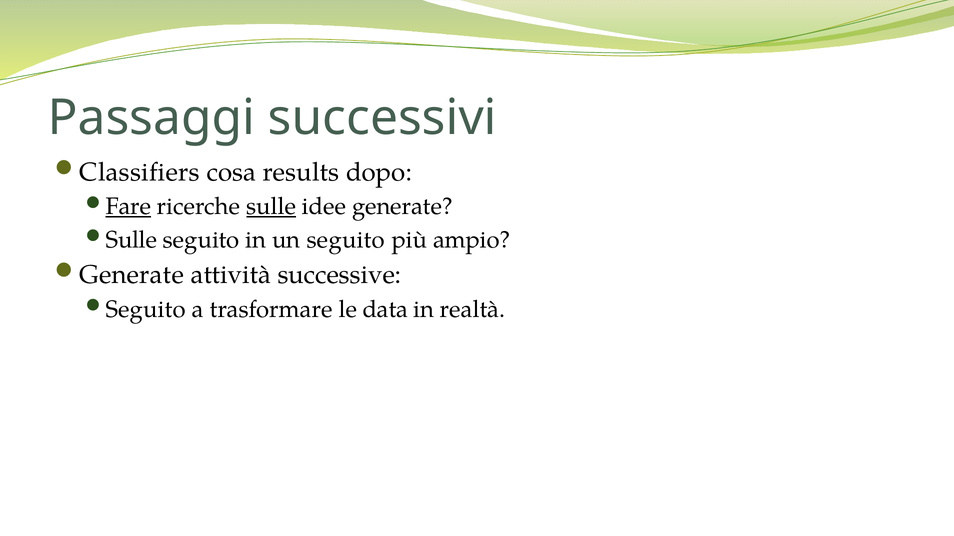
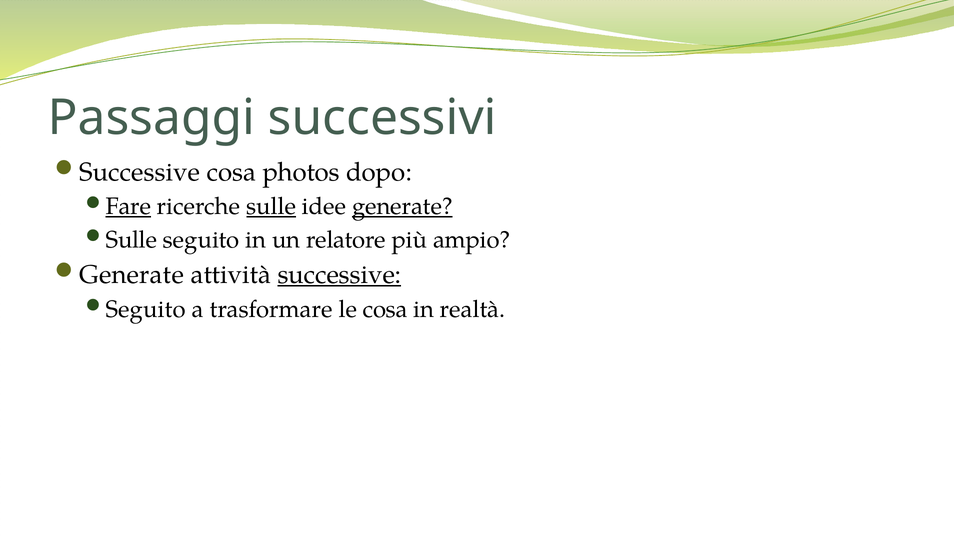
Classifiers at (140, 172): Classifiers -> Successive
results: results -> photos
generate at (402, 207) underline: none -> present
un seguito: seguito -> relatore
successive at (339, 275) underline: none -> present
le data: data -> cosa
